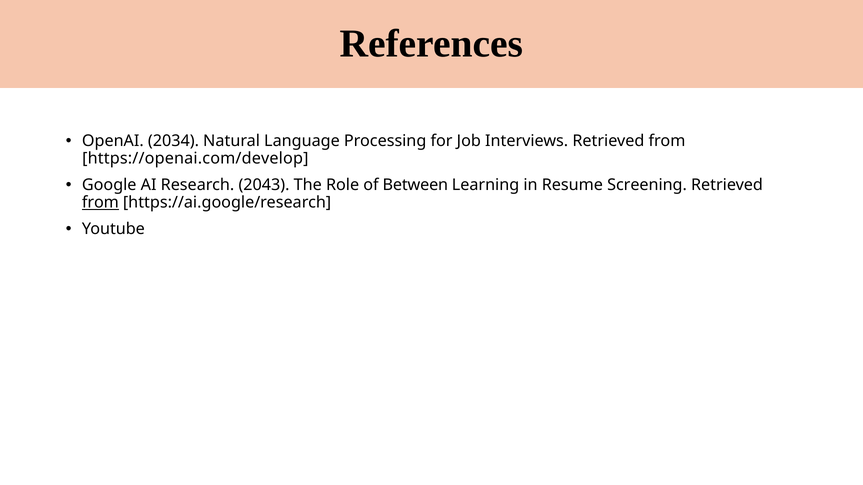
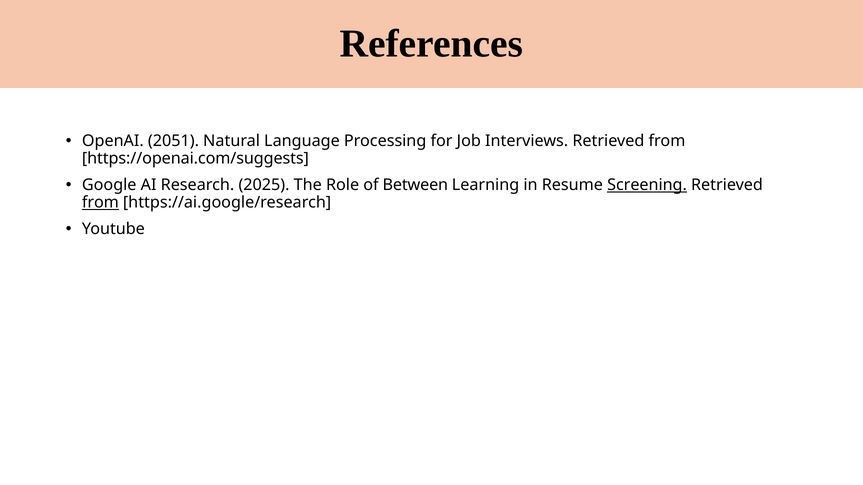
2034: 2034 -> 2051
https://openai.com/develop: https://openai.com/develop -> https://openai.com/suggests
2043: 2043 -> 2025
Screening underline: none -> present
